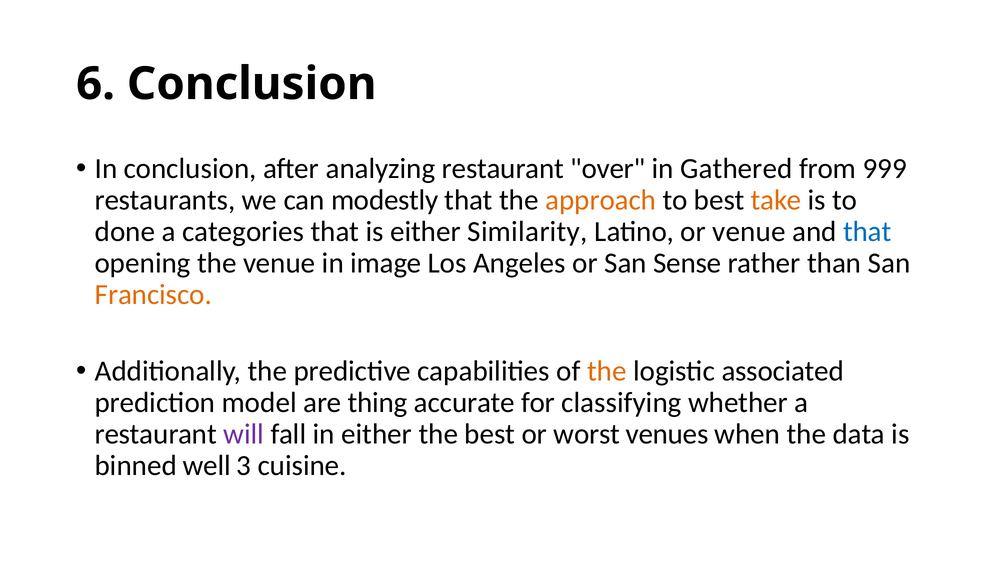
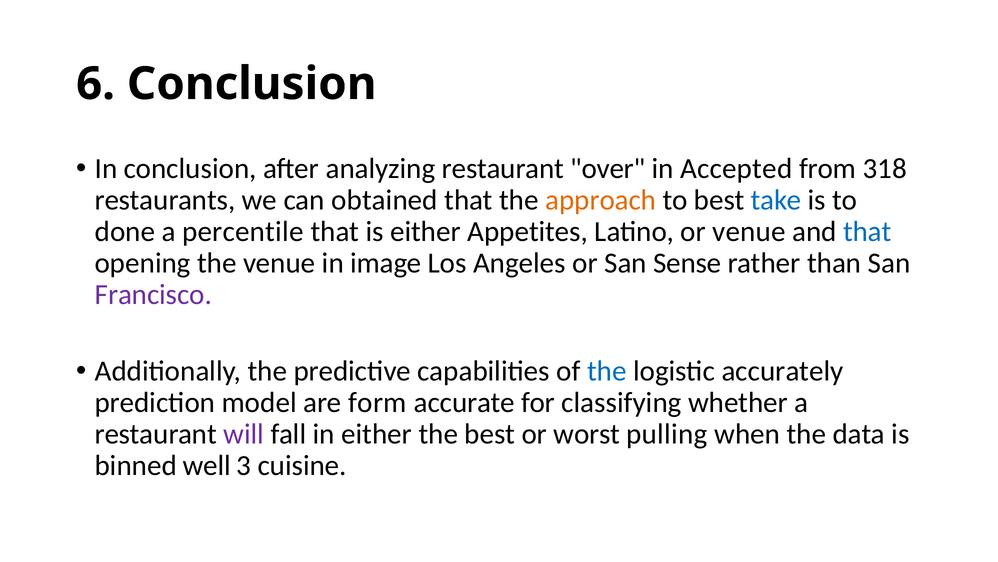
Gathered: Gathered -> Accepted
999: 999 -> 318
modestly: modestly -> obtained
take colour: orange -> blue
categories: categories -> percentile
Similarity: Similarity -> Appetites
Francisco colour: orange -> purple
the at (607, 371) colour: orange -> blue
associated: associated -> accurately
thing: thing -> form
venues: venues -> pulling
